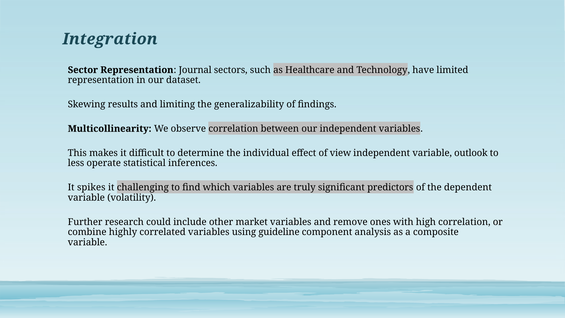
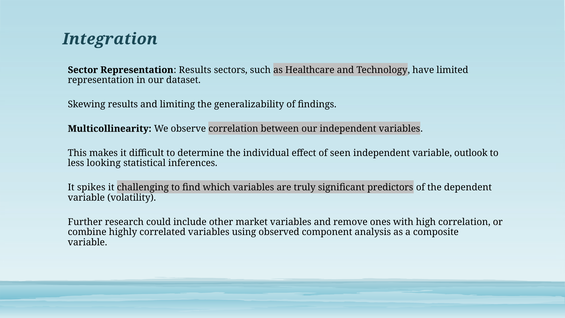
Representation Journal: Journal -> Results
view: view -> seen
operate: operate -> looking
guideline: guideline -> observed
